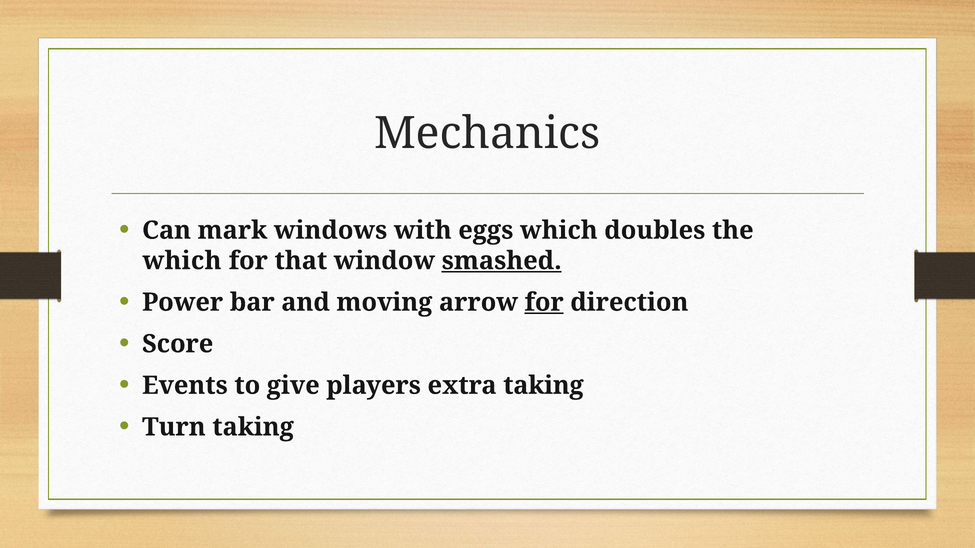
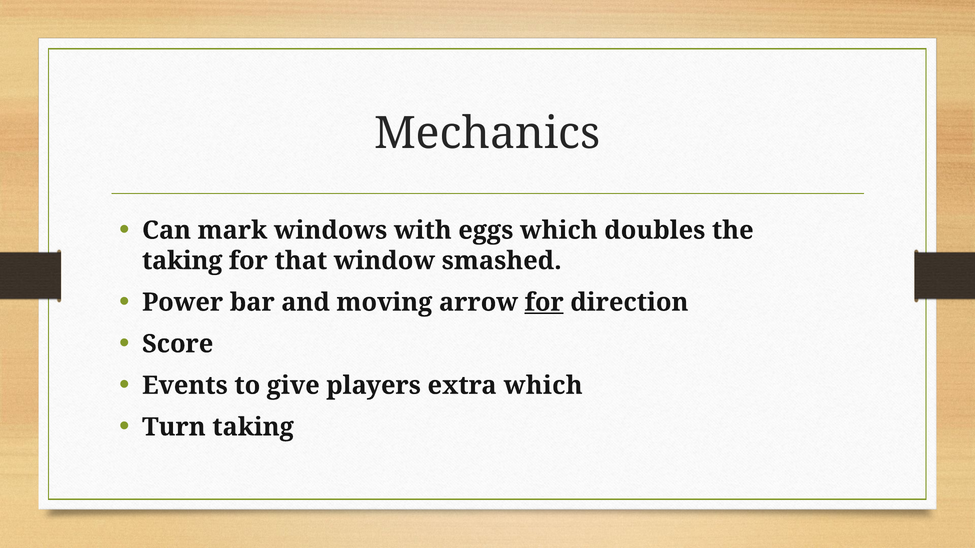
which at (182, 261): which -> taking
smashed underline: present -> none
extra taking: taking -> which
